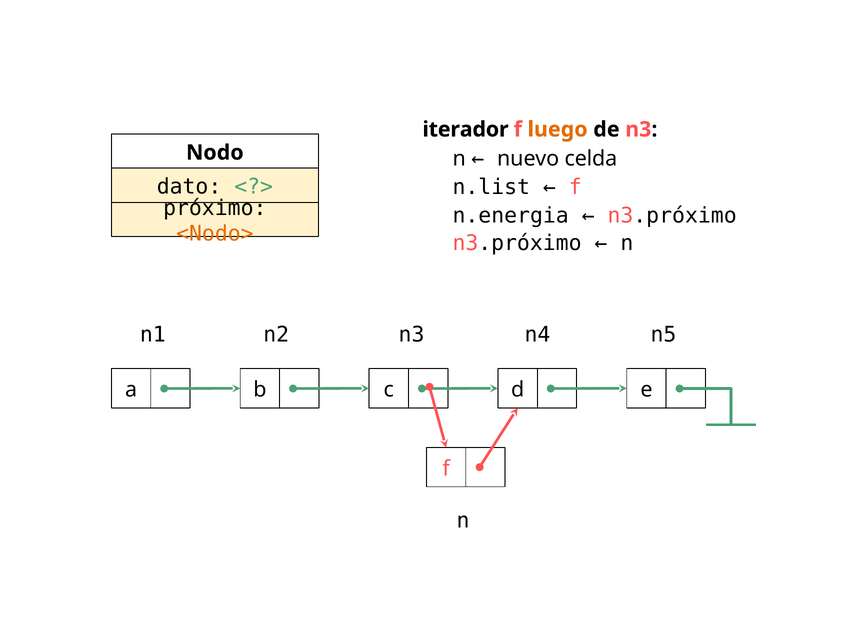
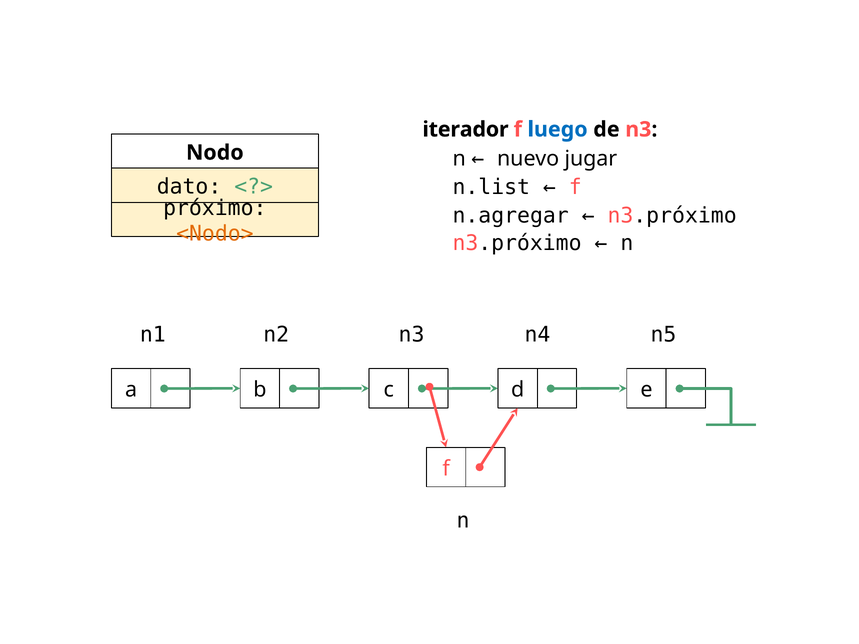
luego colour: orange -> blue
celda: celda -> jugar
n.energia: n.energia -> n.agregar
